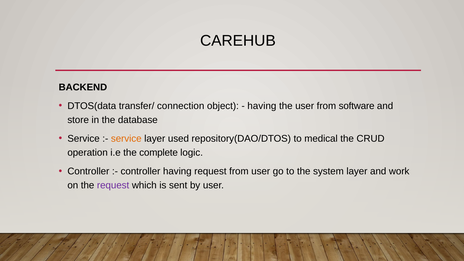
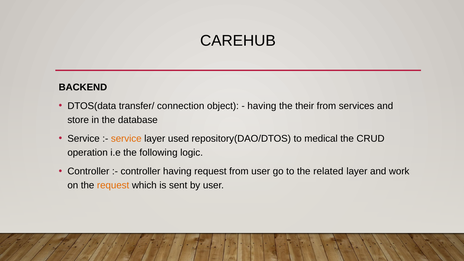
the user: user -> their
software: software -> services
complete: complete -> following
system: system -> related
request at (113, 185) colour: purple -> orange
